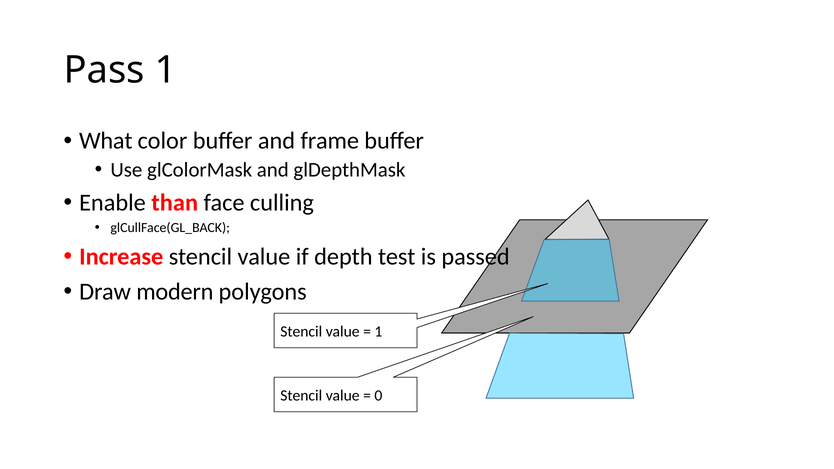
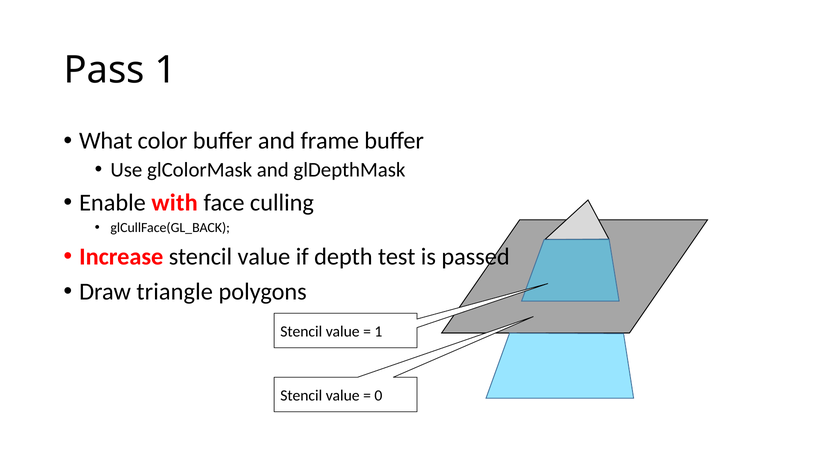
than: than -> with
modern: modern -> triangle
